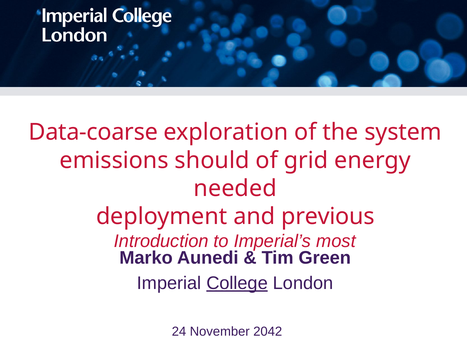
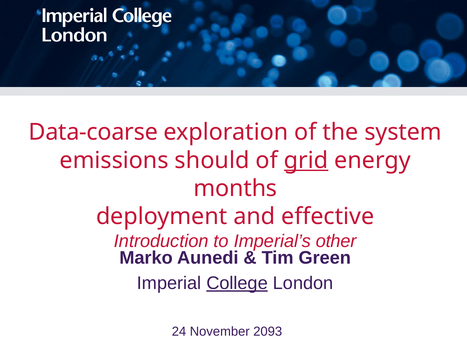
grid underline: none -> present
needed: needed -> months
previous: previous -> effective
most: most -> other
2042: 2042 -> 2093
